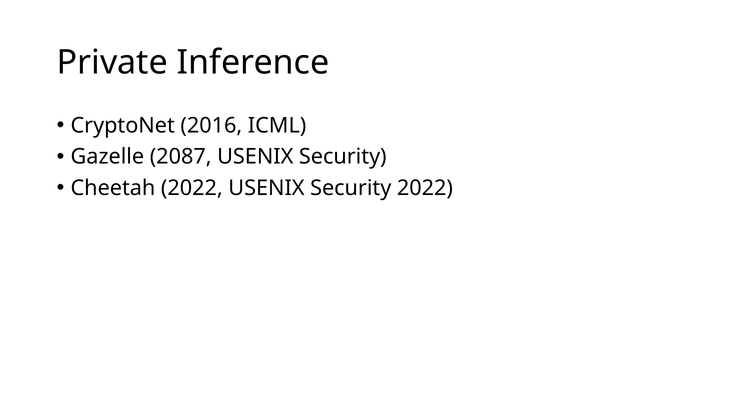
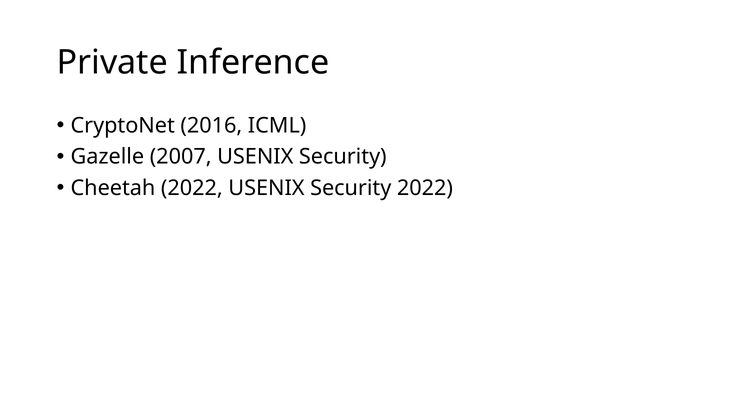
2087: 2087 -> 2007
